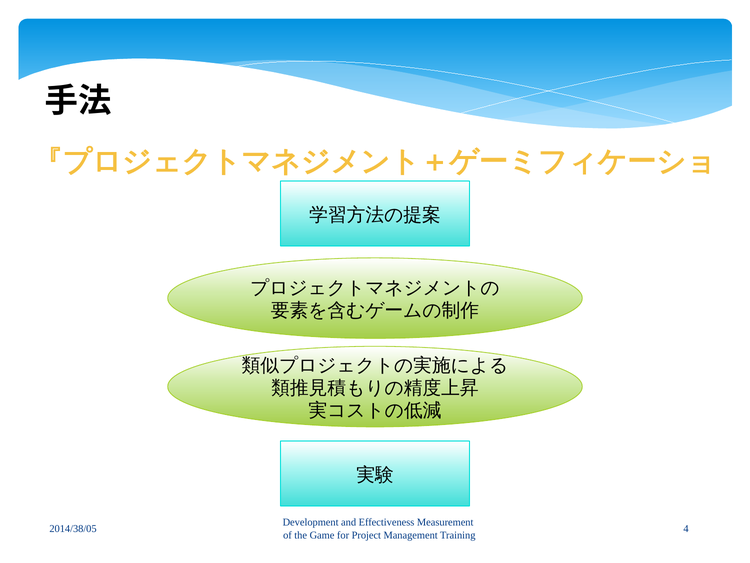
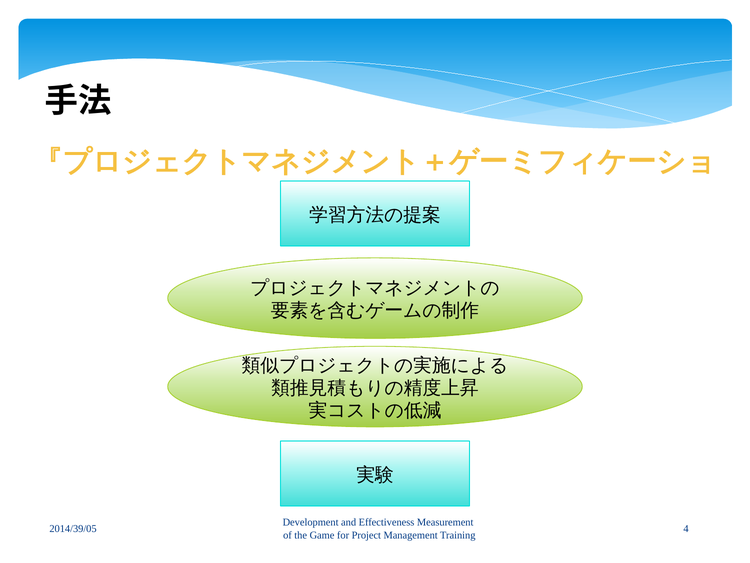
2014/38/05: 2014/38/05 -> 2014/39/05
